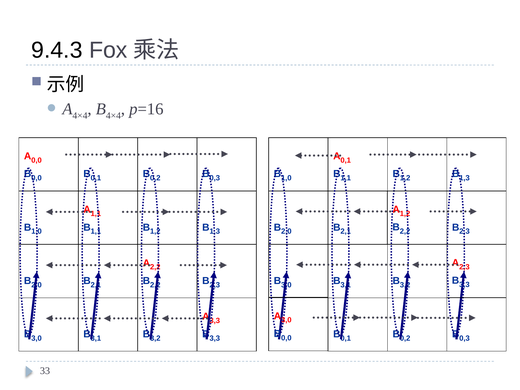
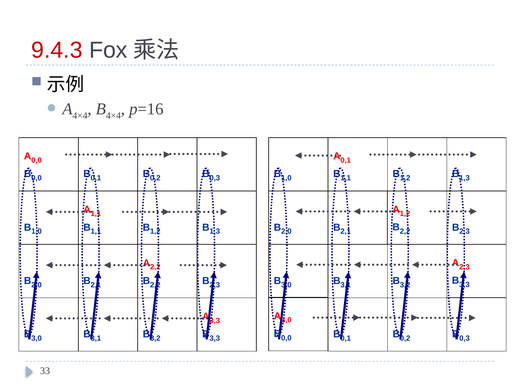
9.4.3 colour: black -> red
